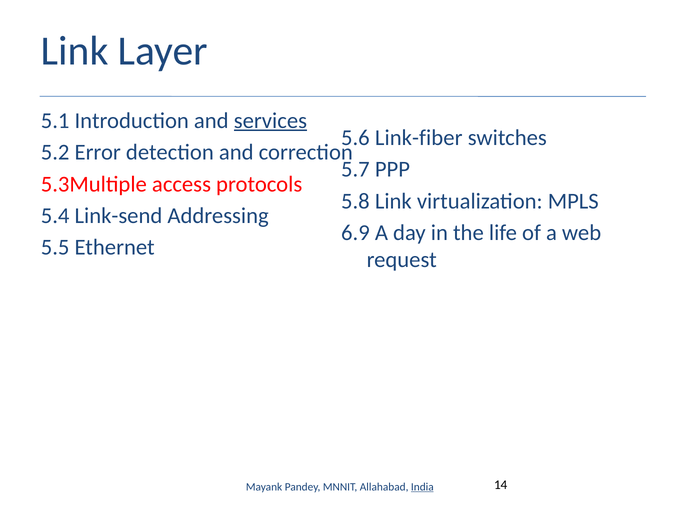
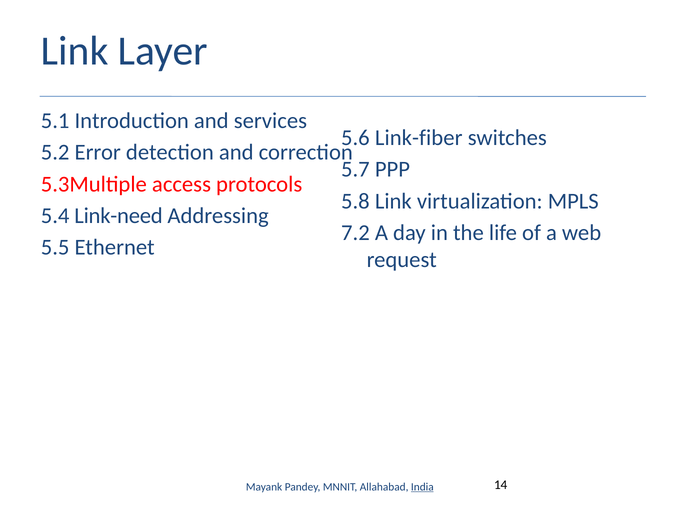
services underline: present -> none
Link-send: Link-send -> Link-need
6.9: 6.9 -> 7.2
